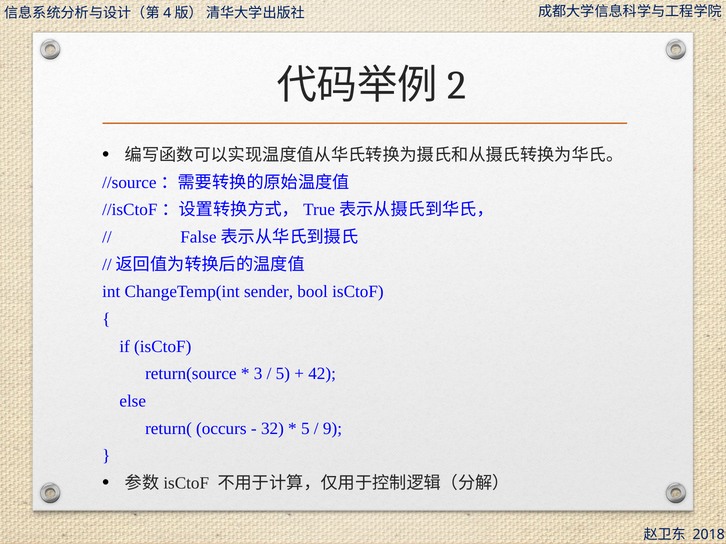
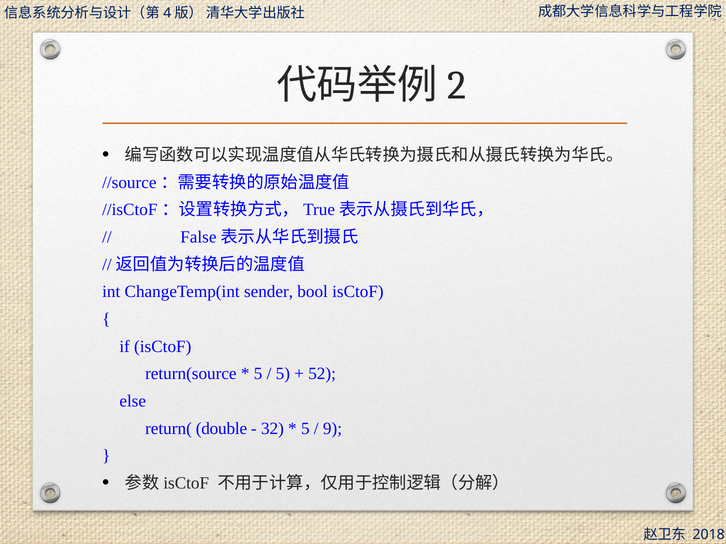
3 at (258, 374): 3 -> 5
42: 42 -> 52
occurs: occurs -> double
